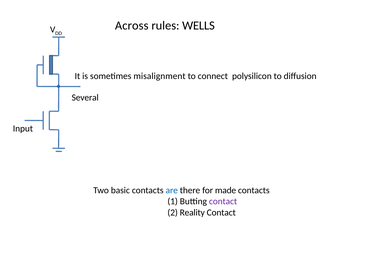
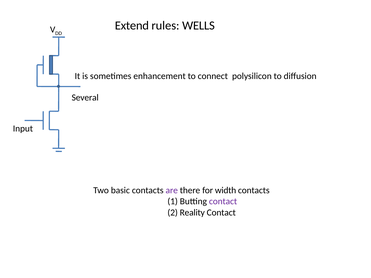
Across: Across -> Extend
misalignment: misalignment -> enhancement
are colour: blue -> purple
made: made -> width
